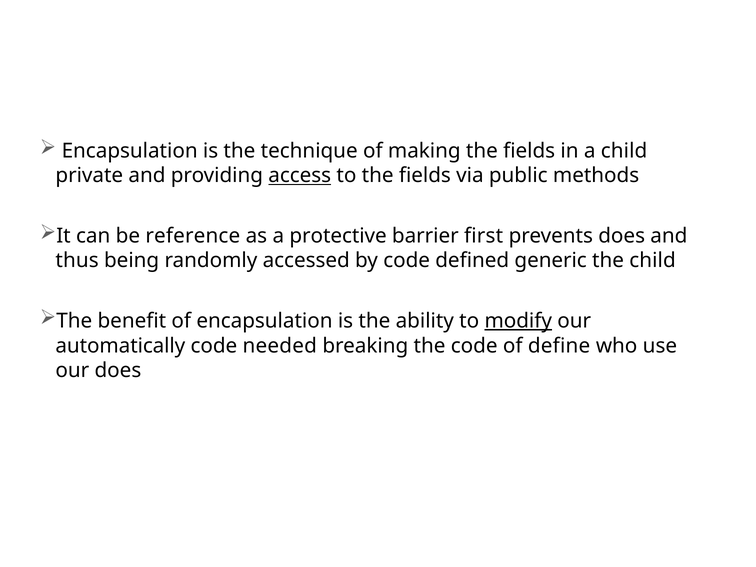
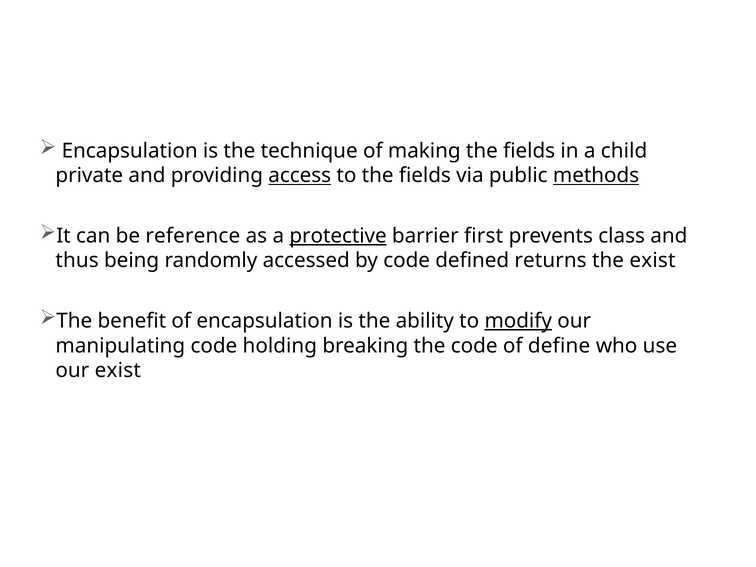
methods underline: none -> present
protective underline: none -> present
prevents does: does -> class
generic: generic -> returns
the child: child -> exist
automatically: automatically -> manipulating
needed: needed -> holding
our does: does -> exist
